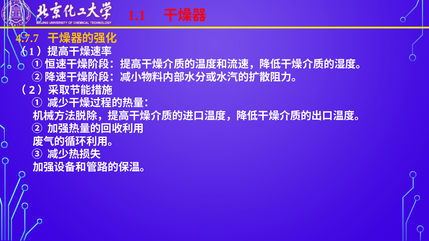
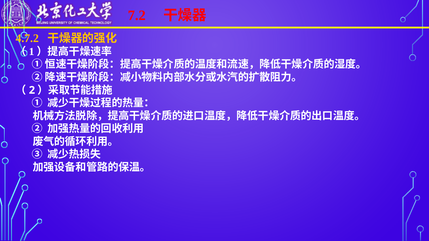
1.1: 1.1 -> 7.2
4.7.7: 4.7.7 -> 4.7.2
